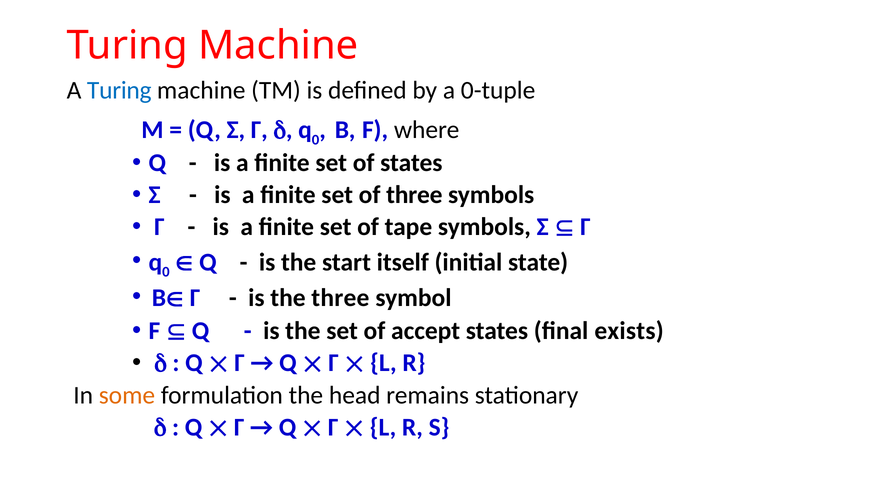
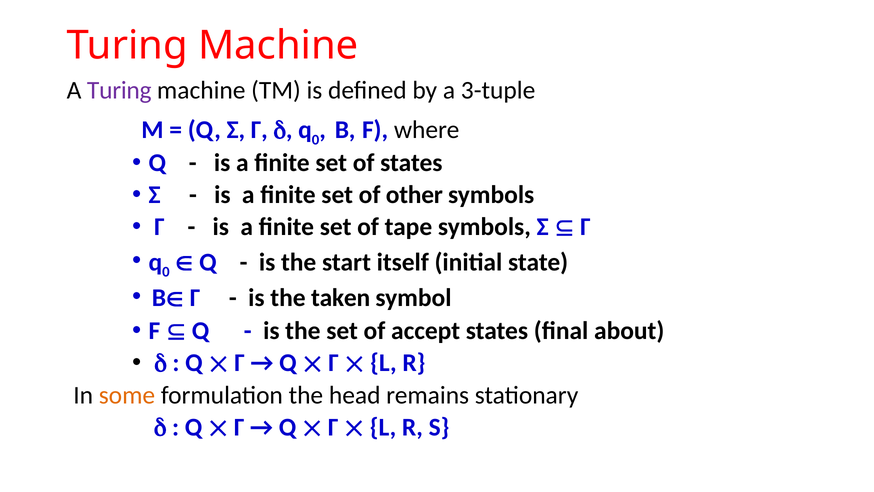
Turing at (119, 90) colour: blue -> purple
0-tuple: 0-tuple -> 3-tuple
of three: three -> other
the three: three -> taken
exists: exists -> about
